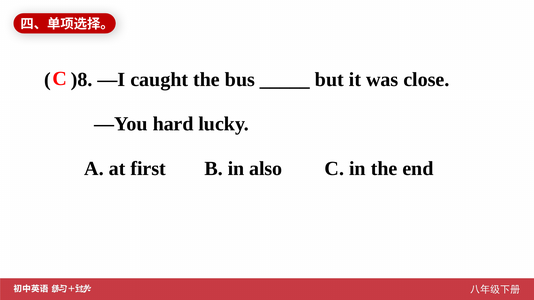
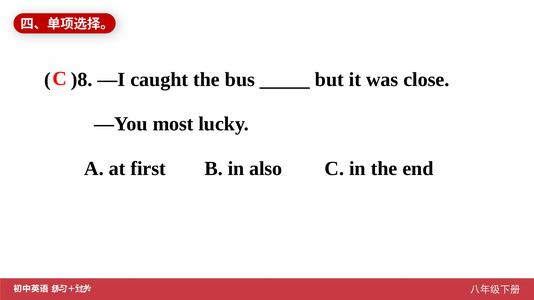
hard: hard -> most
